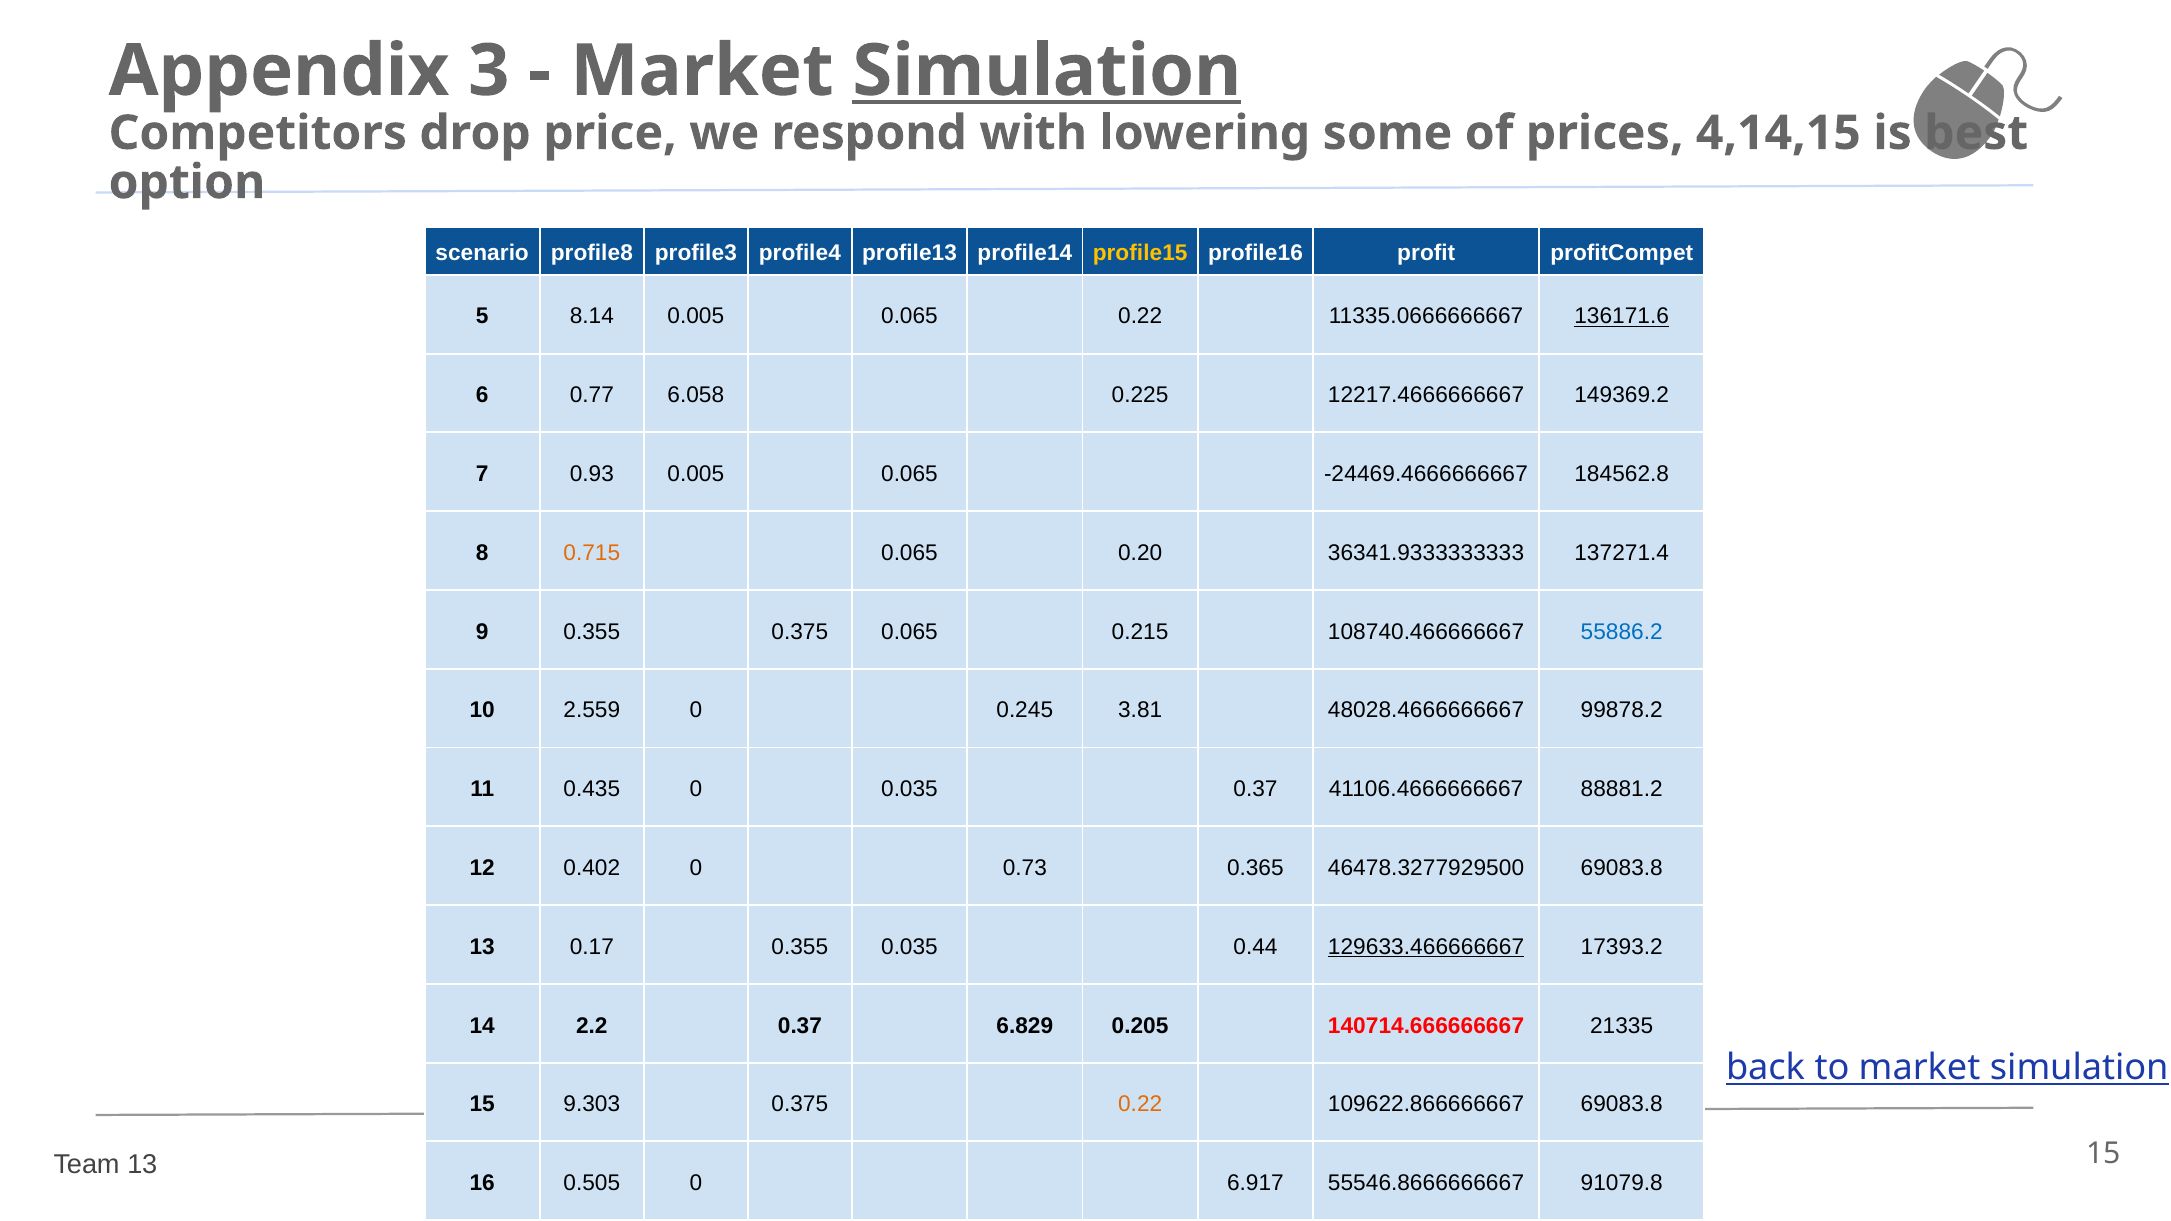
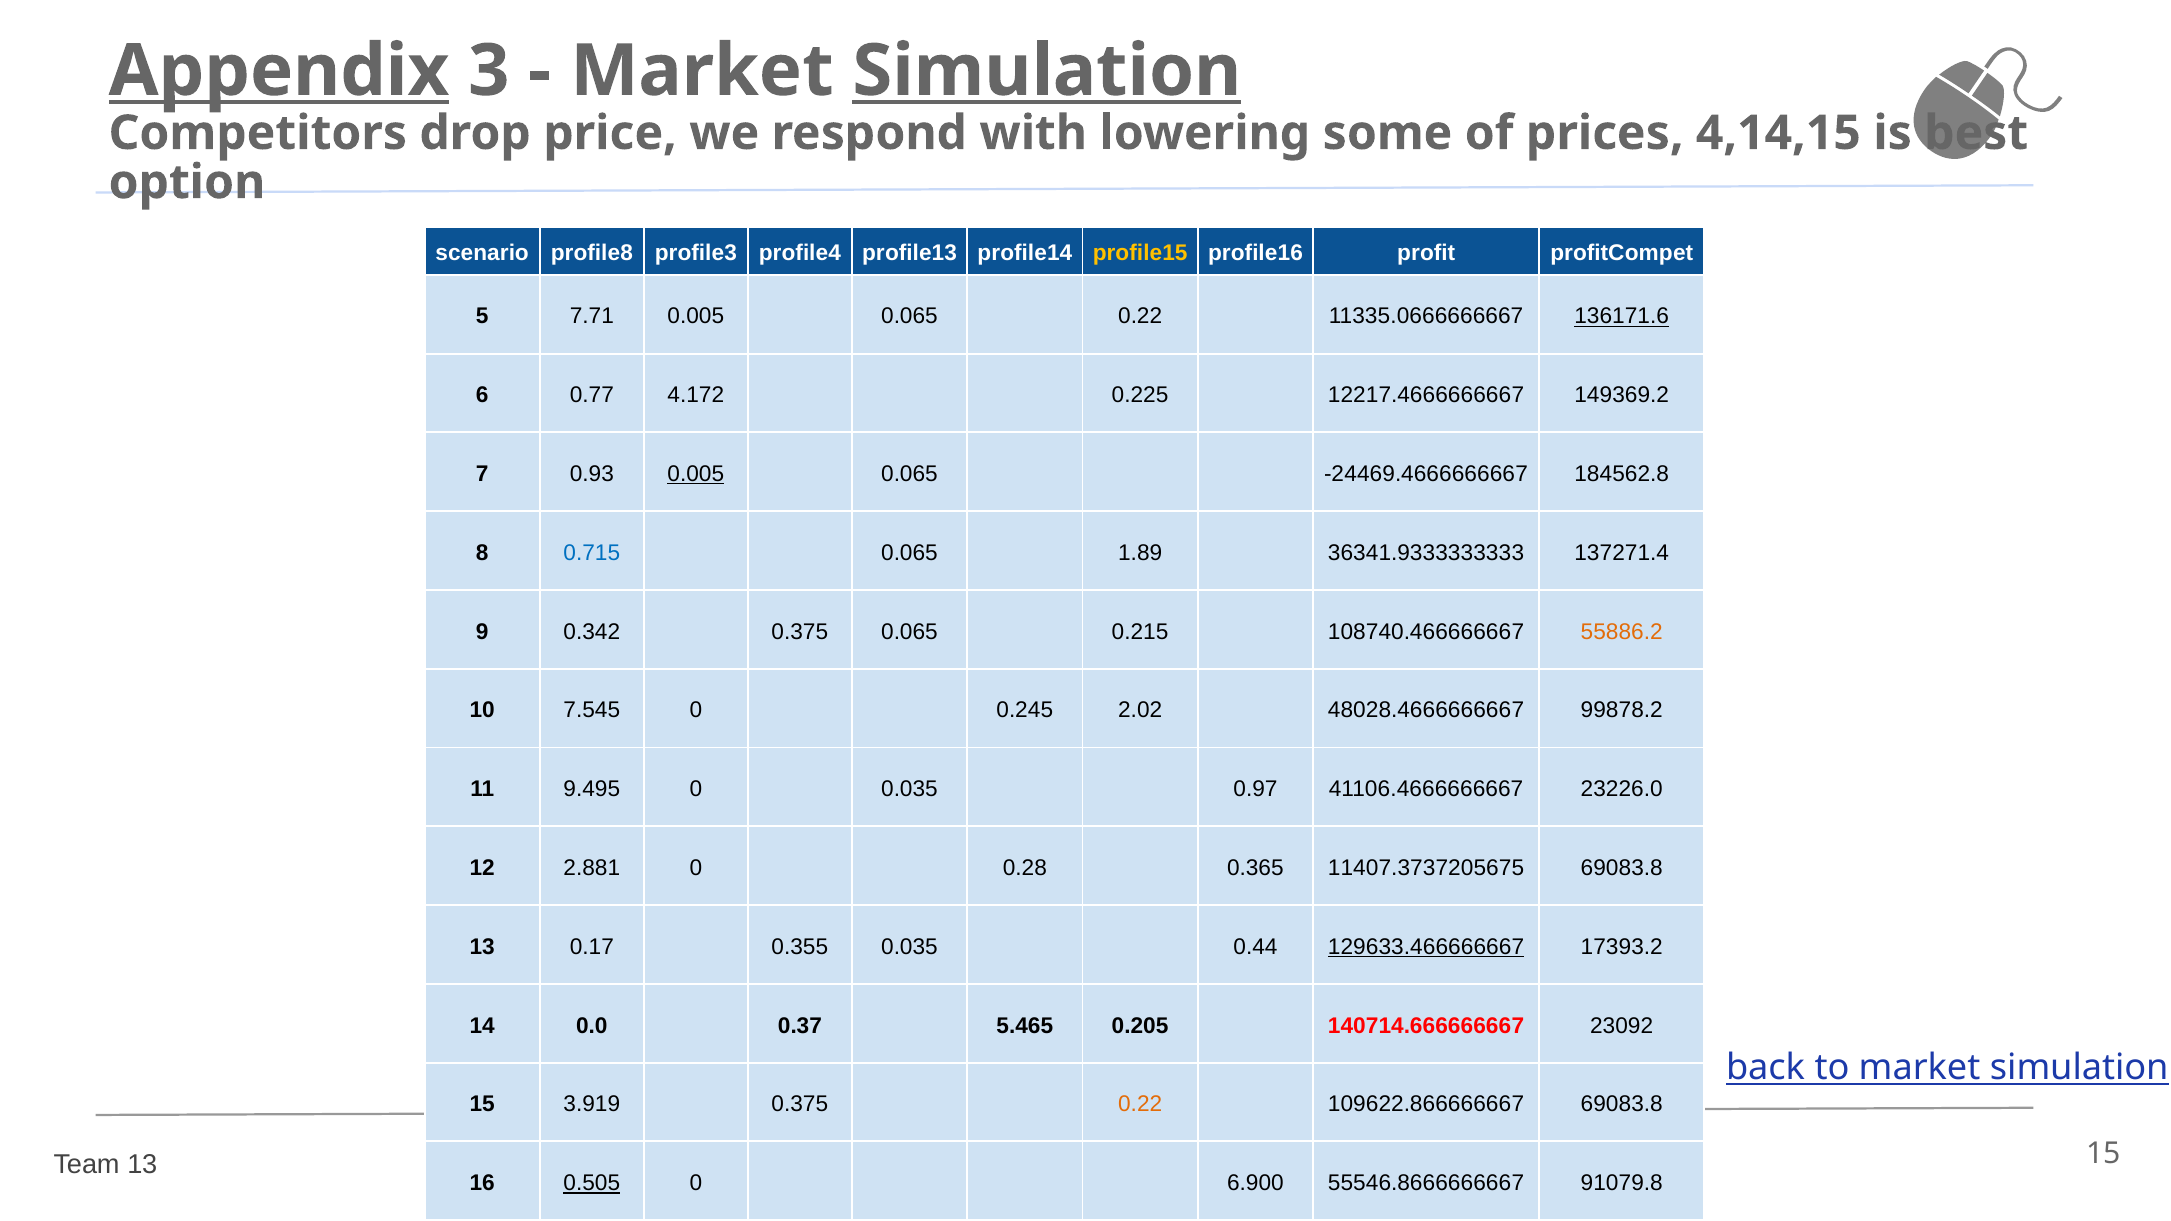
Appendix underline: none -> present
8.14: 8.14 -> 7.71
6.058: 6.058 -> 4.172
0.005 at (696, 474) underline: none -> present
0.715 colour: orange -> blue
0.20: 0.20 -> 1.89
9 0.355: 0.355 -> 0.342
55886.2 colour: blue -> orange
2.559: 2.559 -> 7.545
3.81: 3.81 -> 2.02
0.435: 0.435 -> 9.495
0.035 0.37: 0.37 -> 0.97
88881.2: 88881.2 -> 23226.0
0.402: 0.402 -> 2.881
0.73: 0.73 -> 0.28
46478.3277929500: 46478.3277929500 -> 11407.3737205675
2.2: 2.2 -> 0.0
6.829: 6.829 -> 5.465
21335: 21335 -> 23092
9.303: 9.303 -> 3.919
0.505 underline: none -> present
6.917: 6.917 -> 6.900
